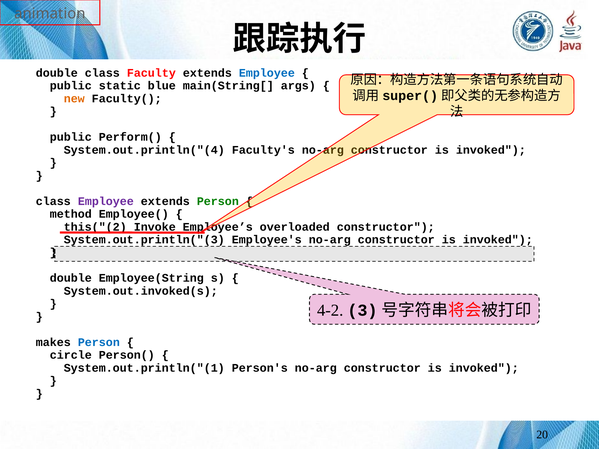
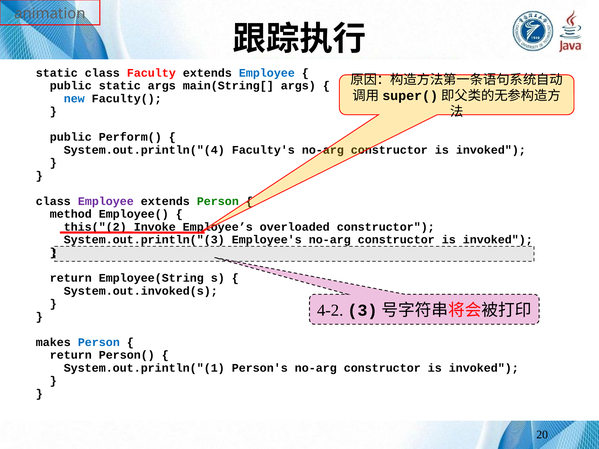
double at (57, 73): double -> static
static blue: blue -> args
new colour: orange -> blue
double at (71, 278): double -> return
circle at (71, 355): circle -> return
